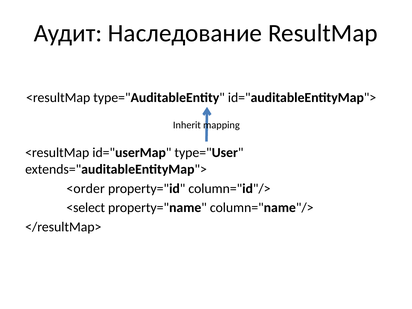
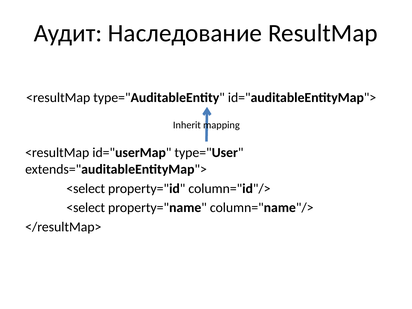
<order at (86, 188): <order -> <select
